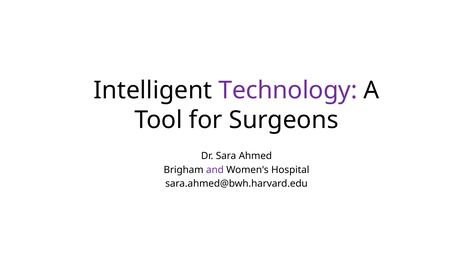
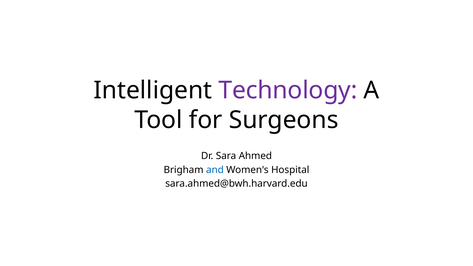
and colour: purple -> blue
